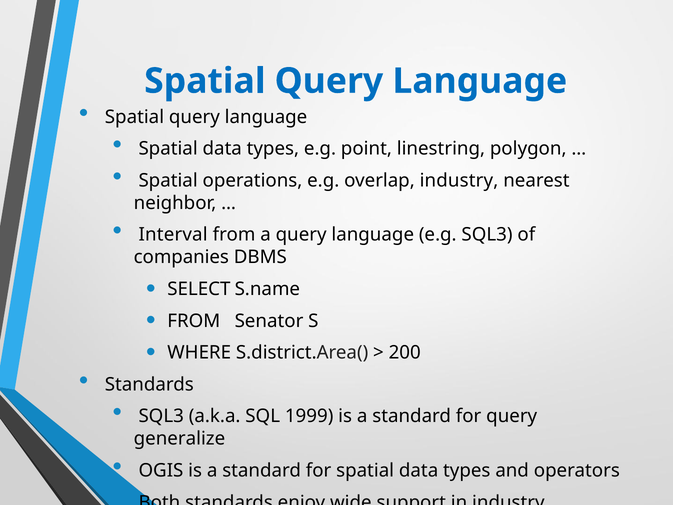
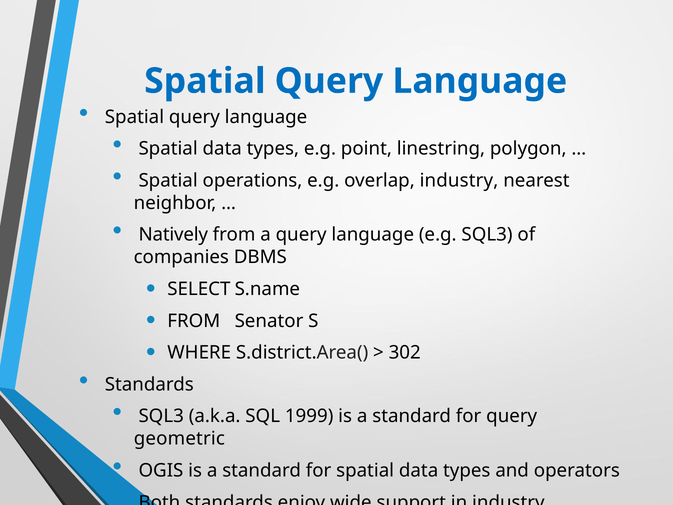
Interval: Interval -> Natively
200: 200 -> 302
generalize: generalize -> geometric
